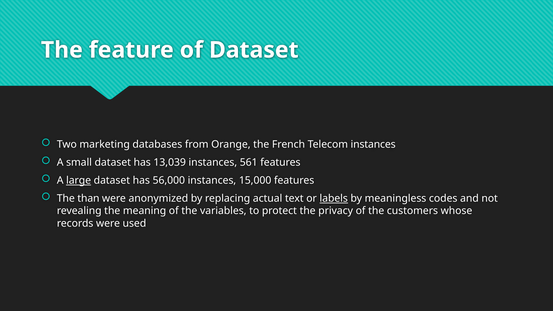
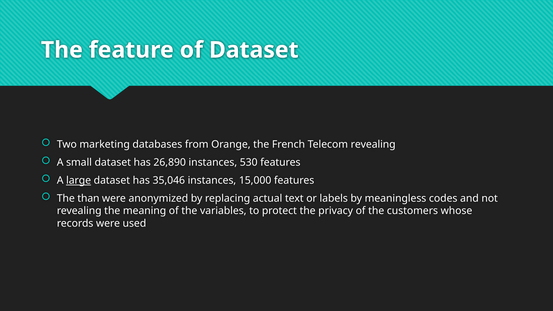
Telecom instances: instances -> revealing
13,039: 13,039 -> 26,890
561: 561 -> 530
56,000: 56,000 -> 35,046
labels underline: present -> none
